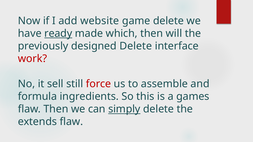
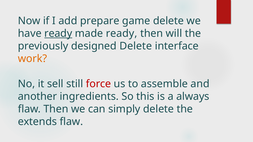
website: website -> prepare
made which: which -> ready
work colour: red -> orange
formula: formula -> another
games: games -> always
simply underline: present -> none
